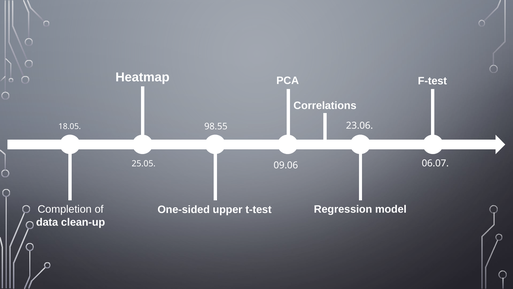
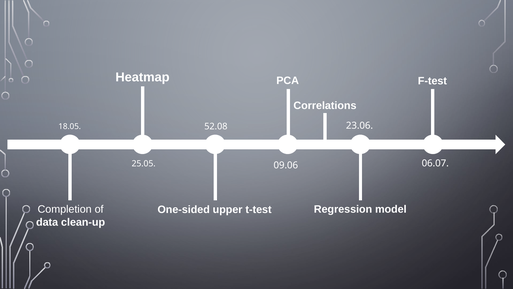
98.55: 98.55 -> 52.08
